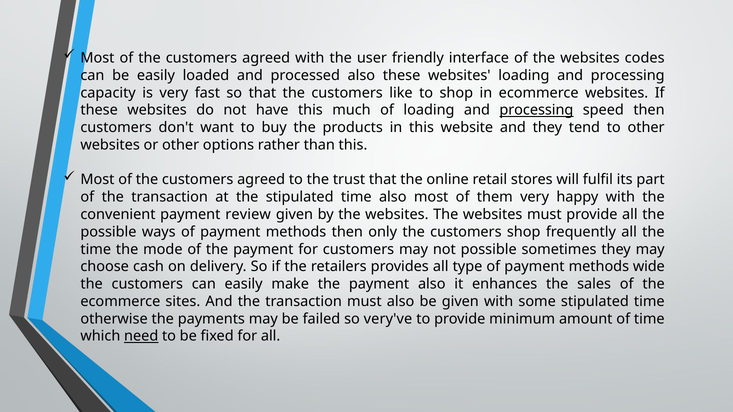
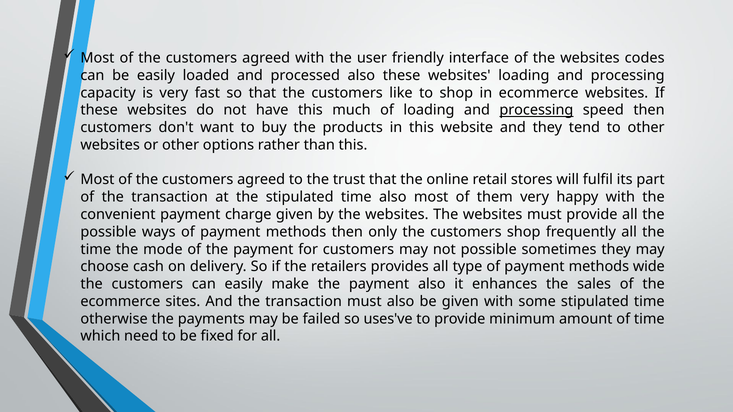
review: review -> charge
very've: very've -> uses've
need underline: present -> none
